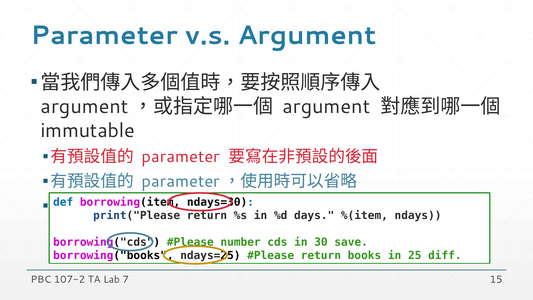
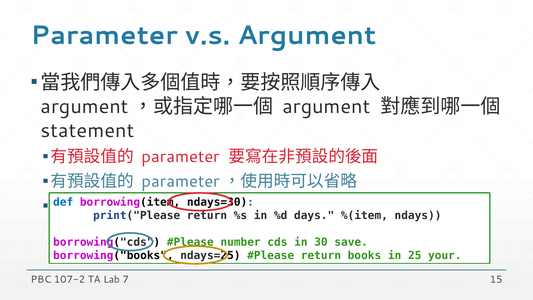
immutable: immutable -> statement
diff: diff -> your
